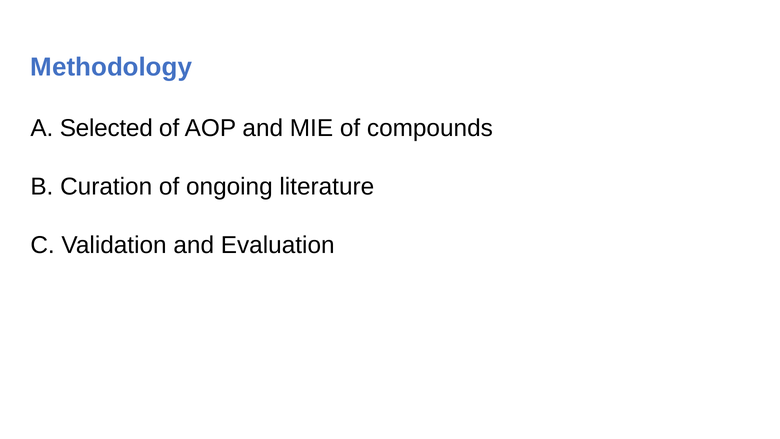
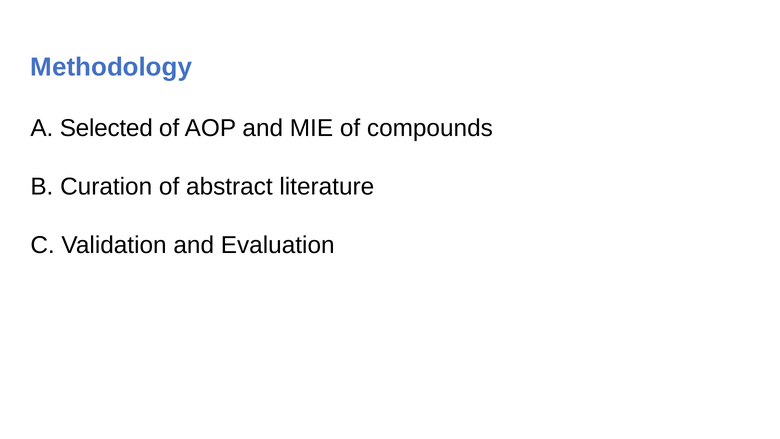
ongoing: ongoing -> abstract
